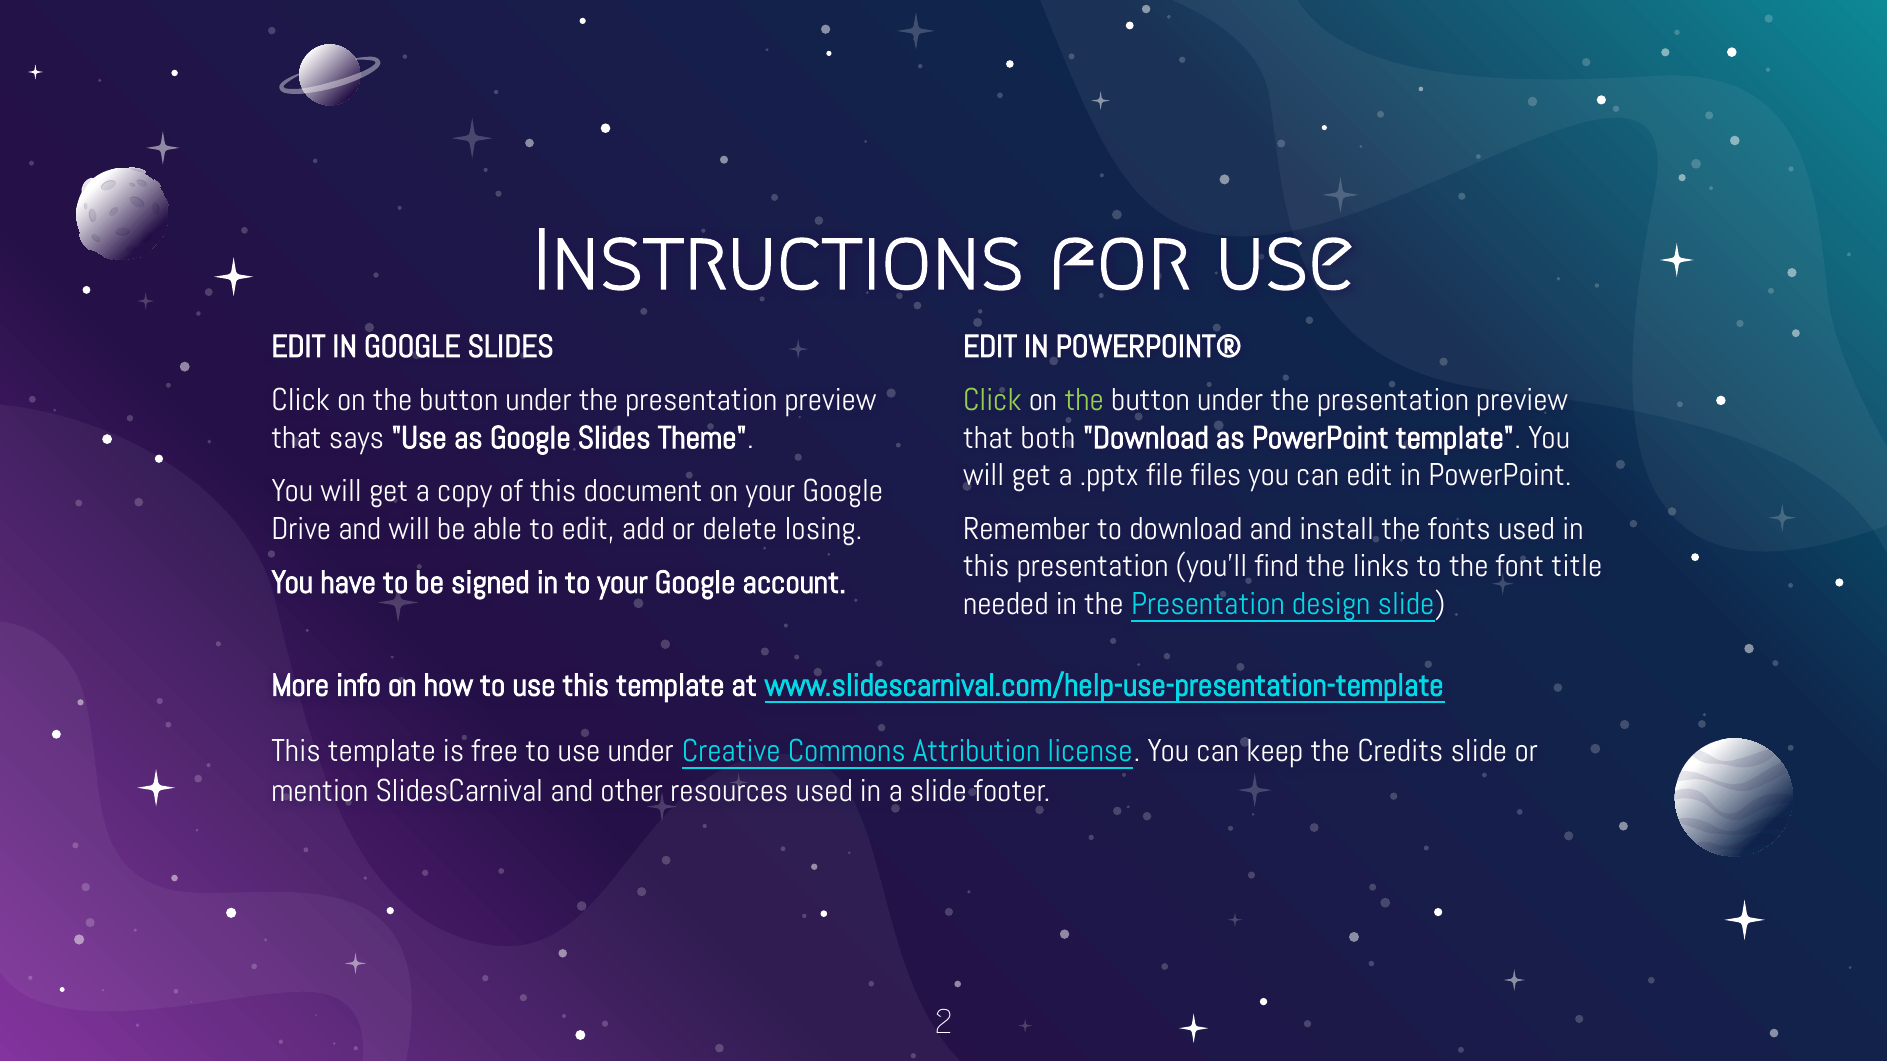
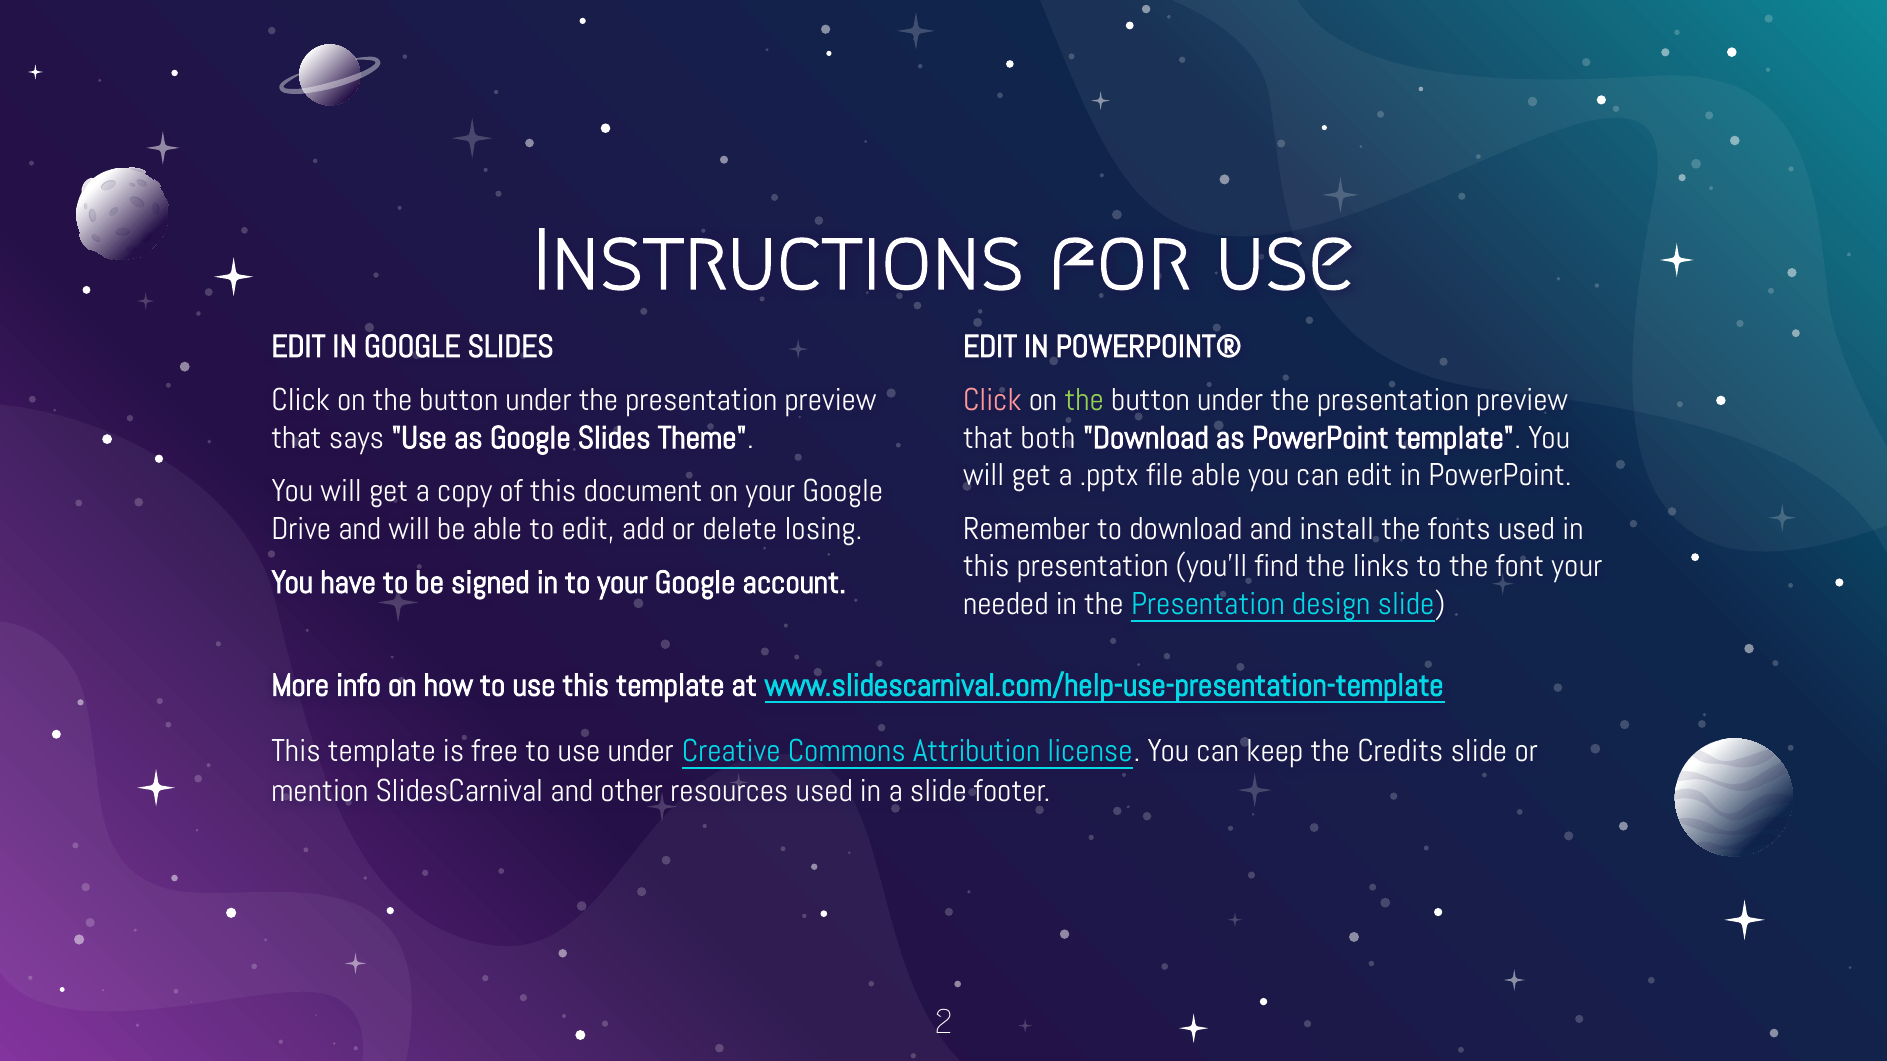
Click at (992, 400) colour: light green -> pink
file files: files -> able
font title: title -> your
